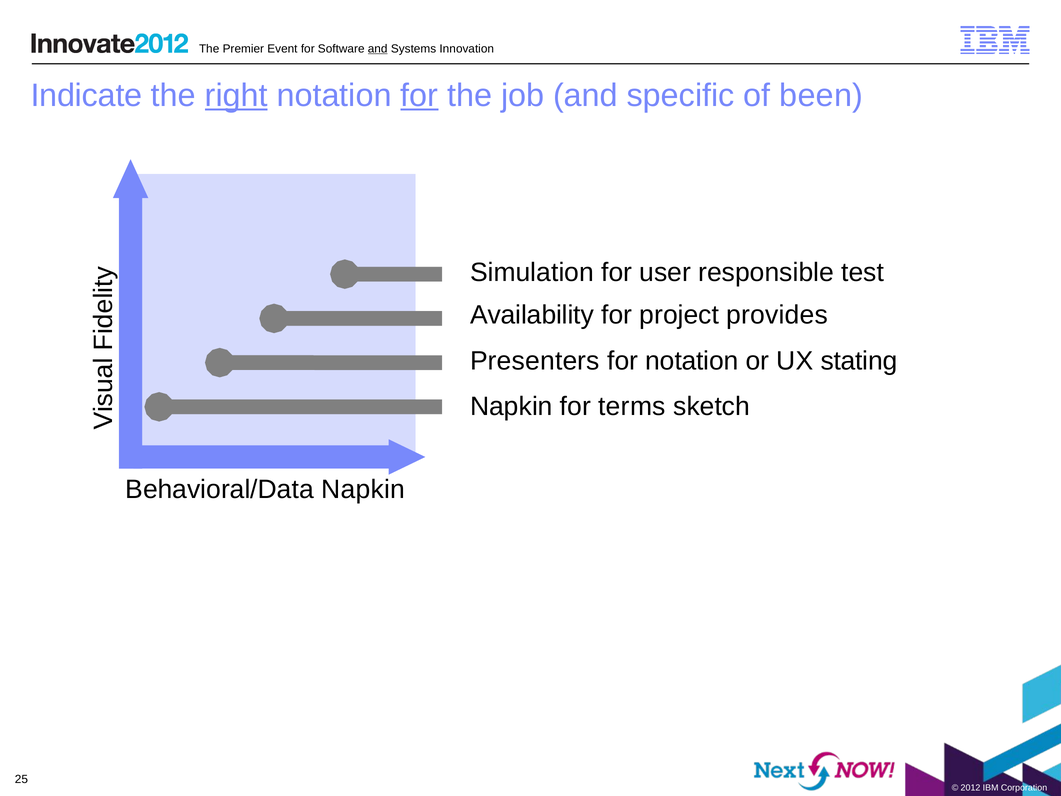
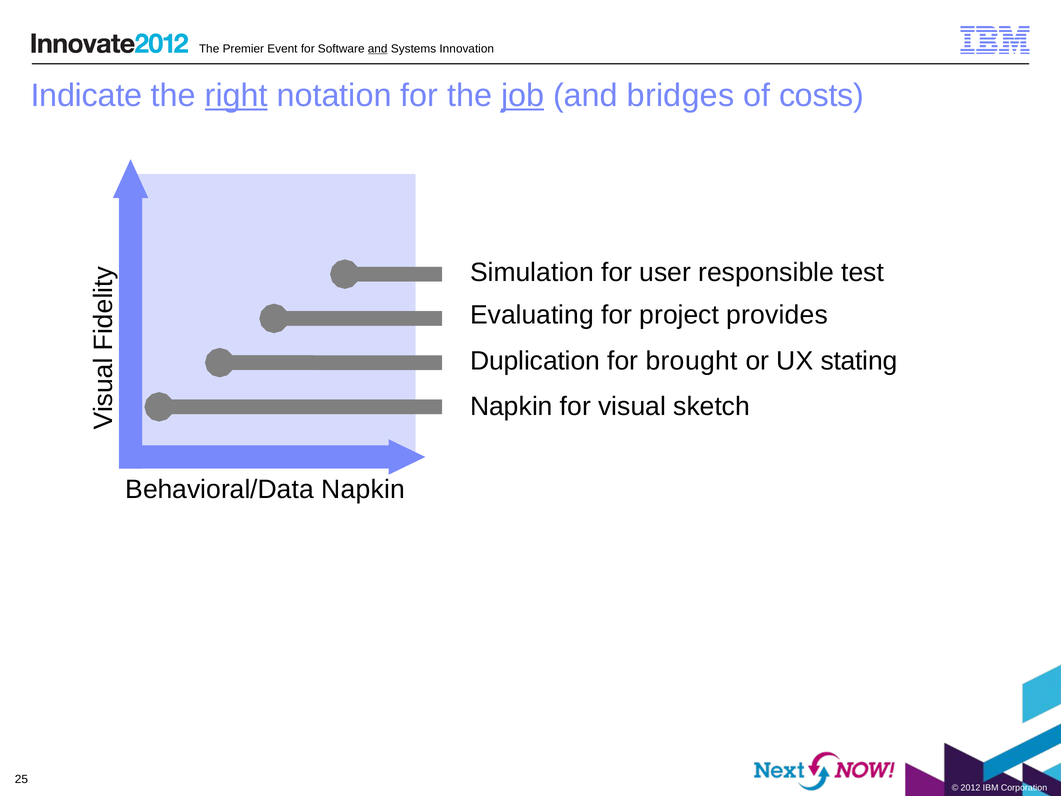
for at (419, 95) underline: present -> none
job underline: none -> present
specific: specific -> bridges
been: been -> costs
Availability: Availability -> Evaluating
Presenters: Presenters -> Duplication
for notation: notation -> brought
terms: terms -> visual
